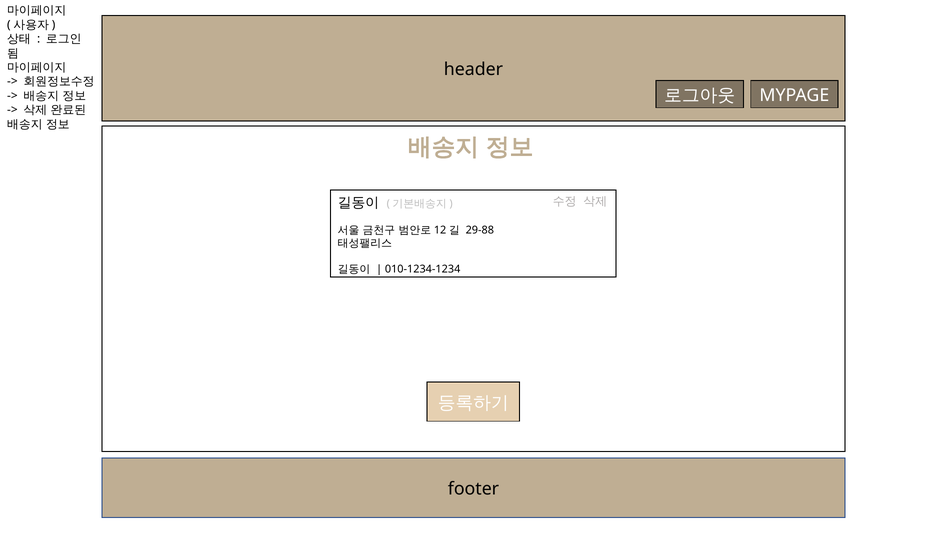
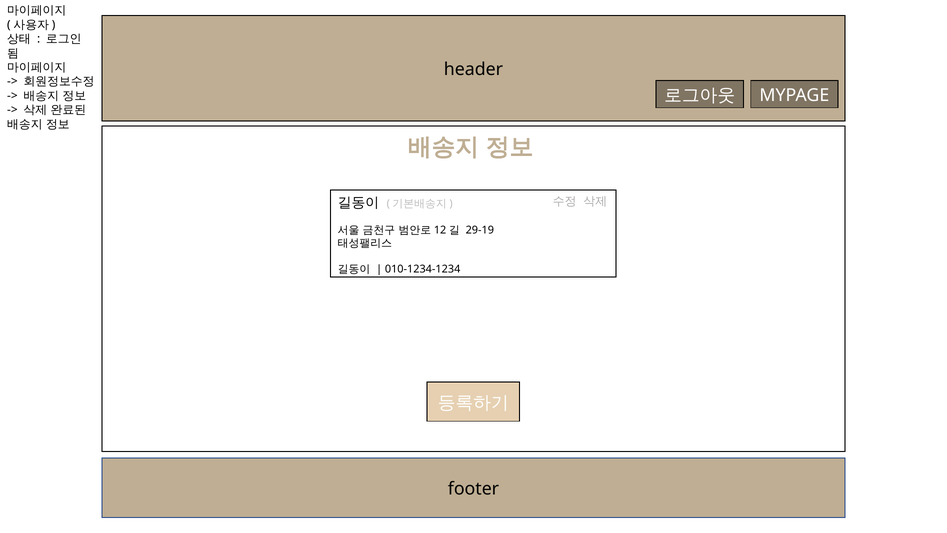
29-88: 29-88 -> 29-19
